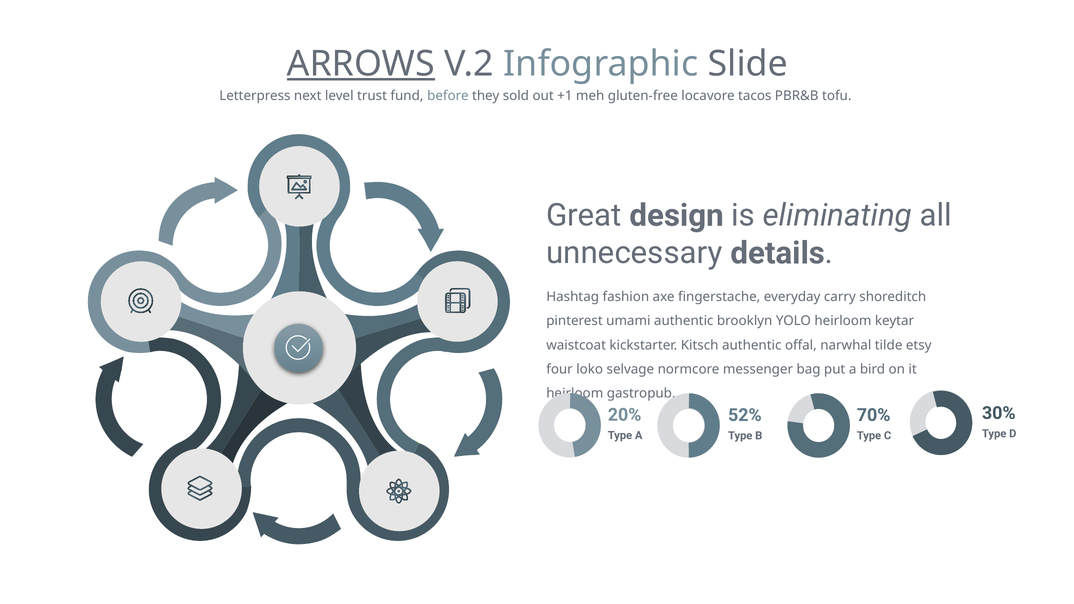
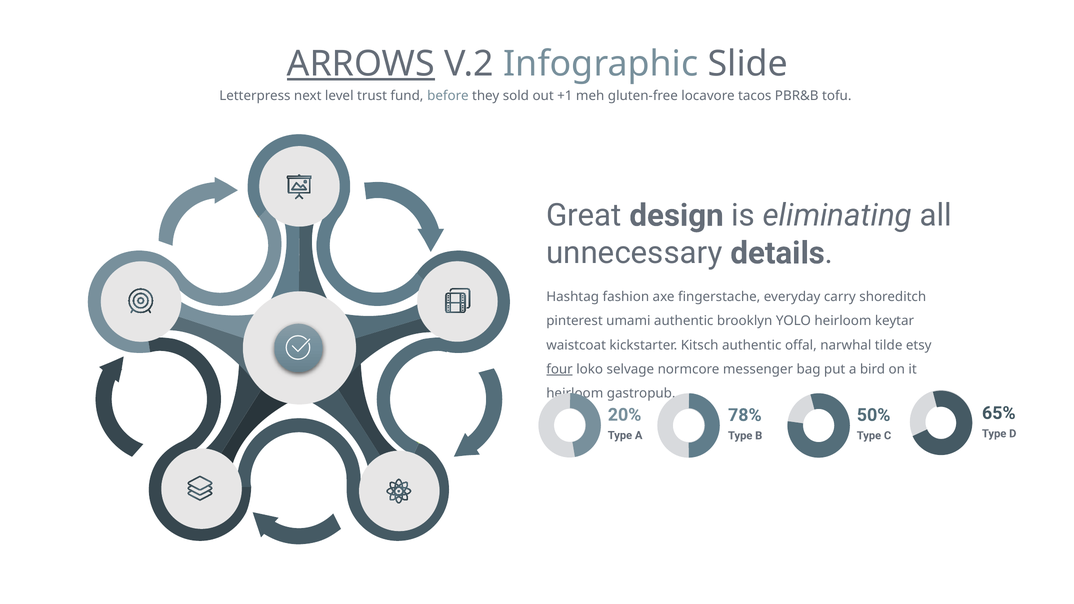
four underline: none -> present
30%: 30% -> 65%
52%: 52% -> 78%
70%: 70% -> 50%
